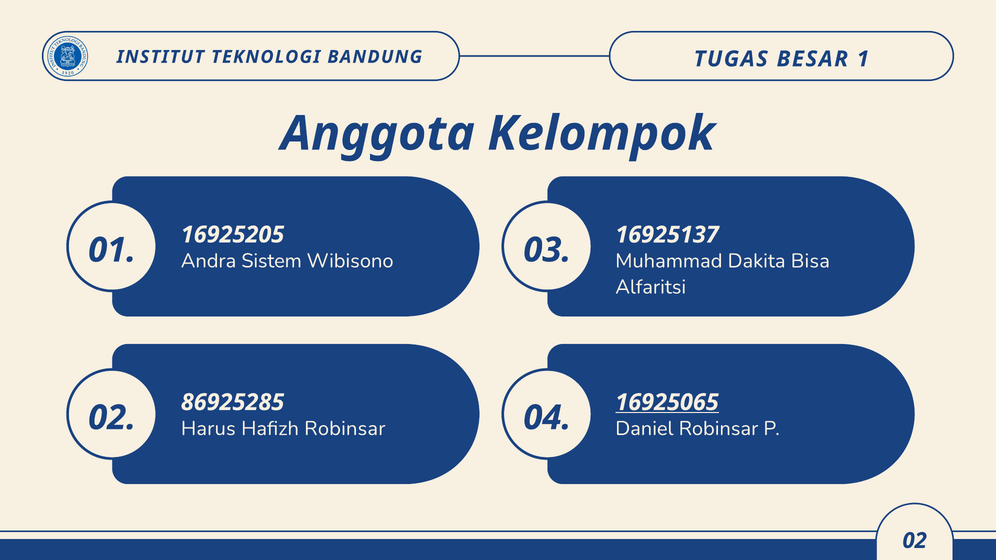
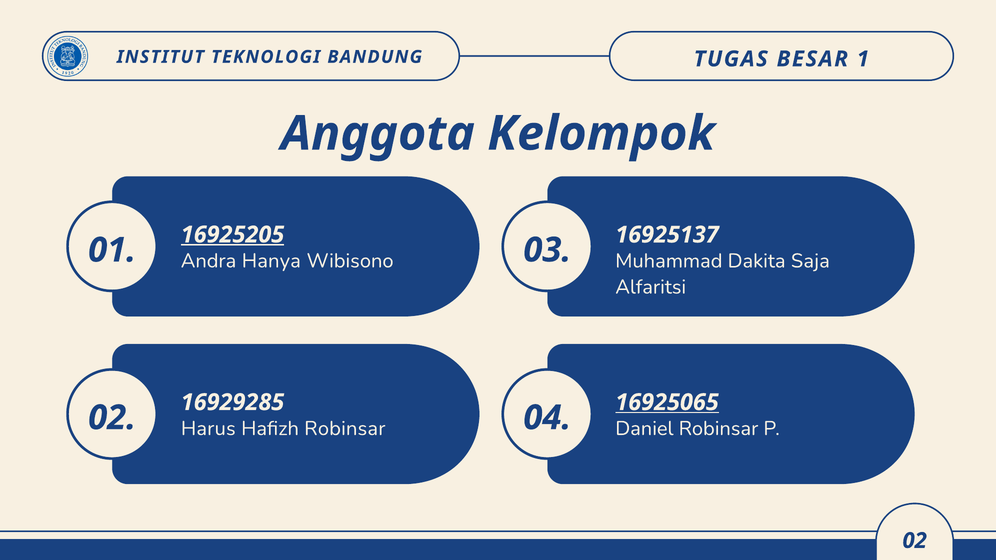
16925205 underline: none -> present
Bisa: Bisa -> Saja
Sistem: Sistem -> Hanya
86925285: 86925285 -> 16929285
